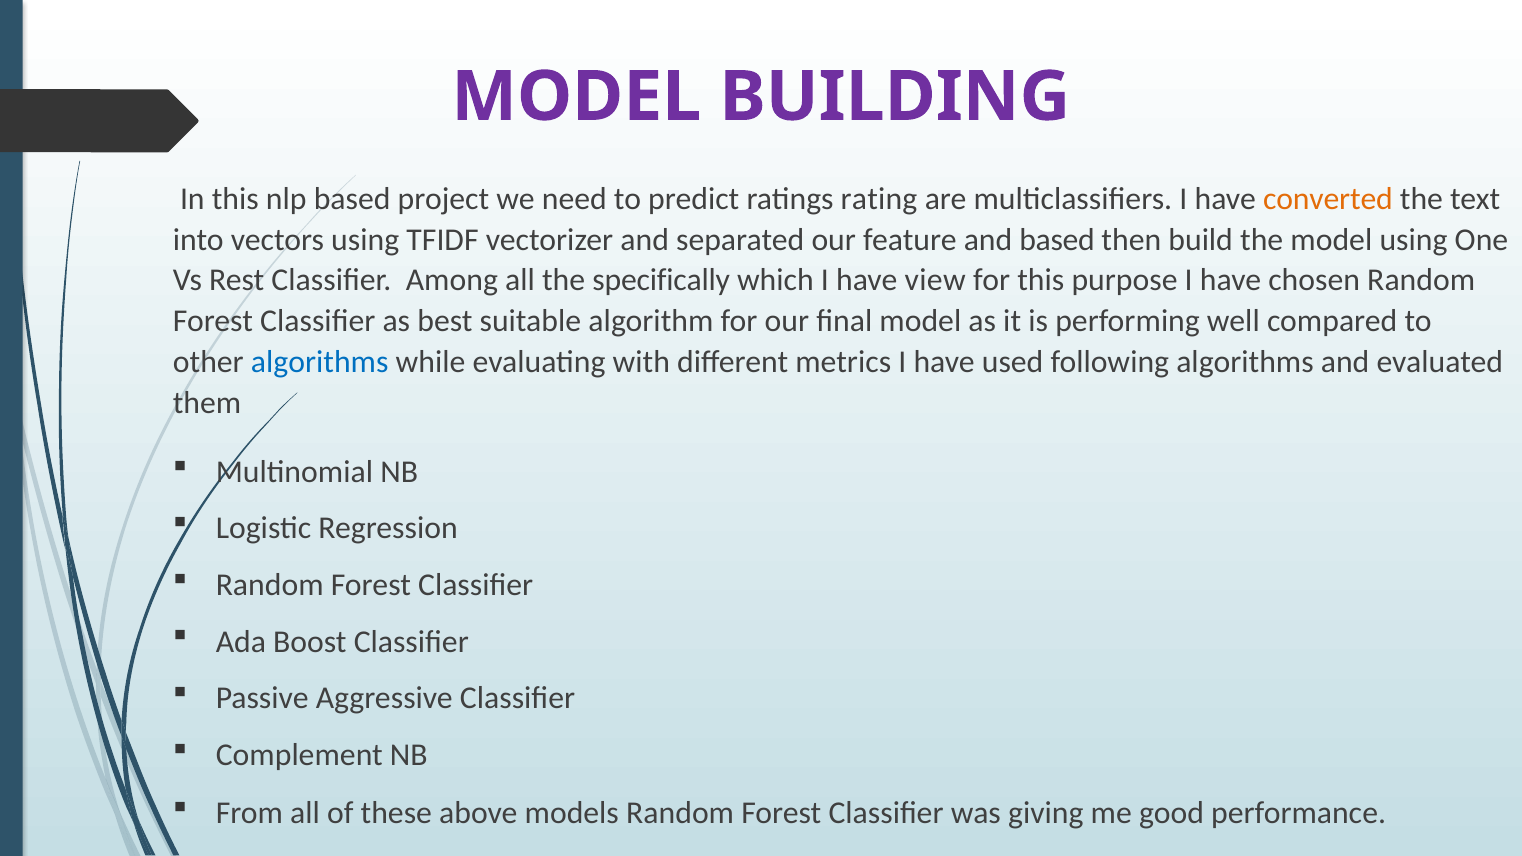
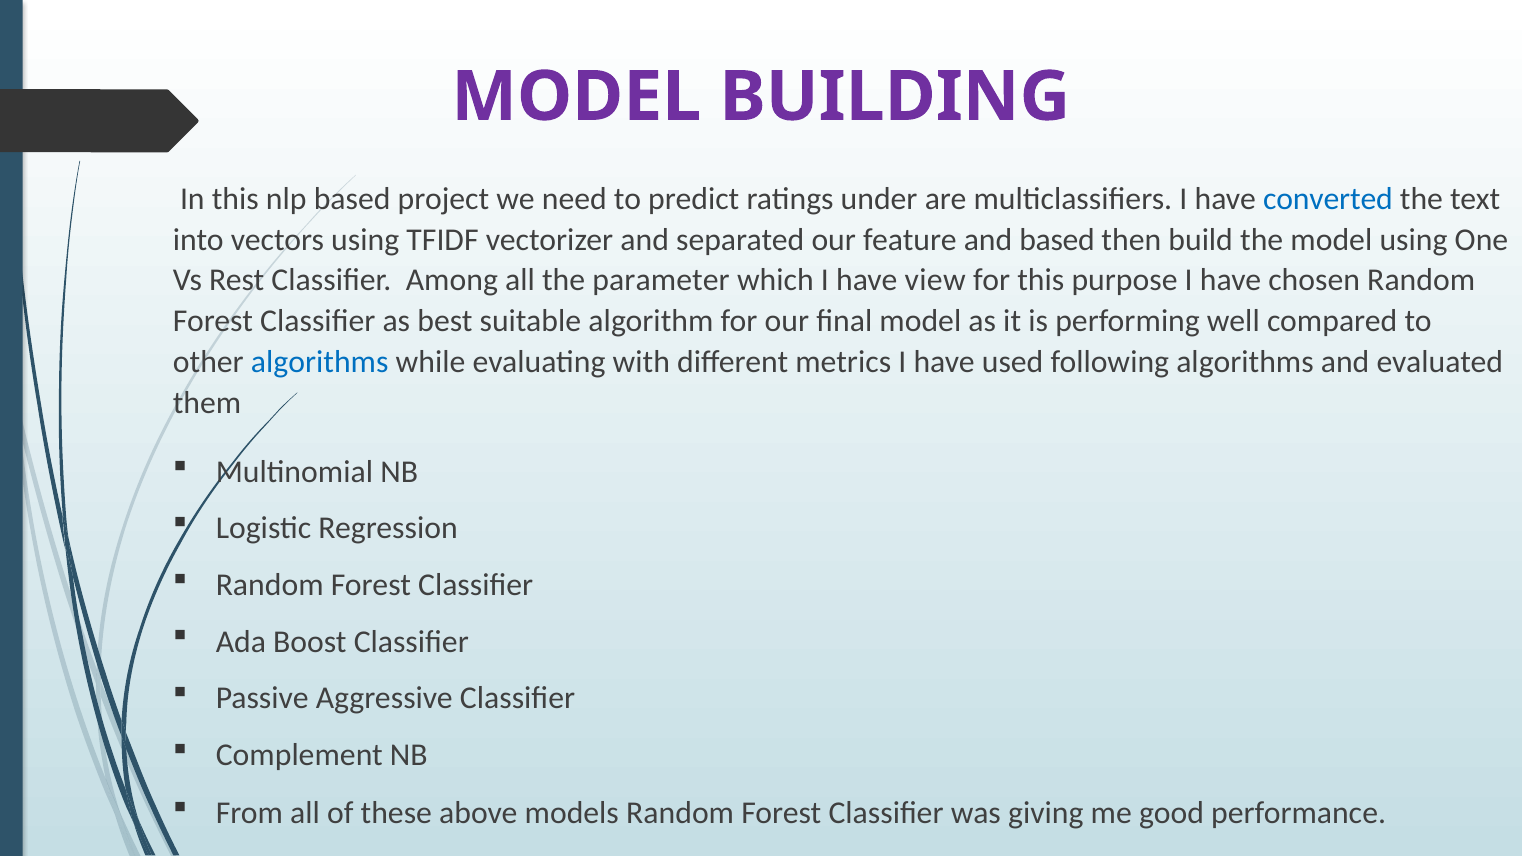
rating: rating -> under
converted colour: orange -> blue
specifically: specifically -> parameter
